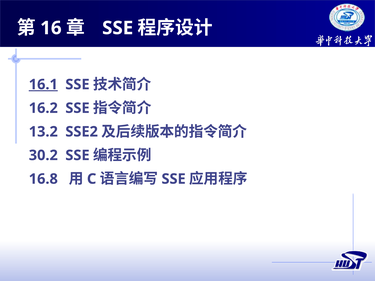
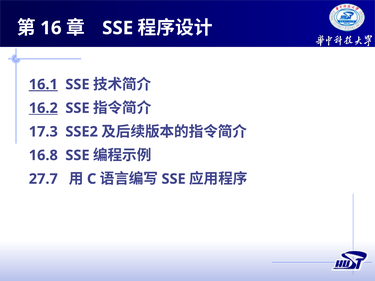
16.2 underline: none -> present
13.2: 13.2 -> 17.3
30.2: 30.2 -> 16.8
16.8: 16.8 -> 27.7
